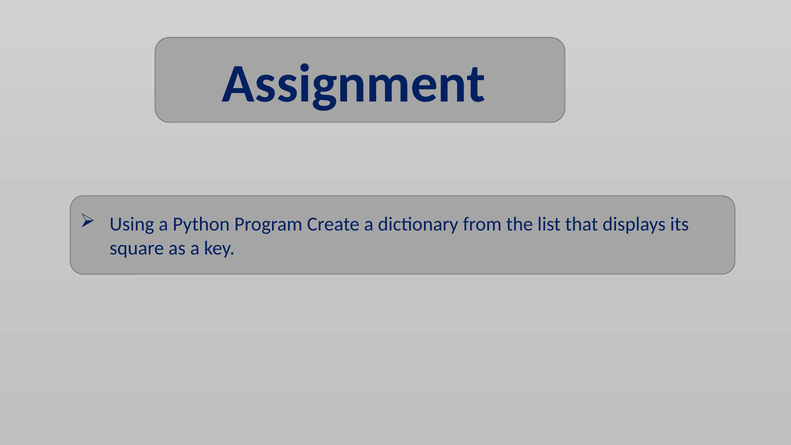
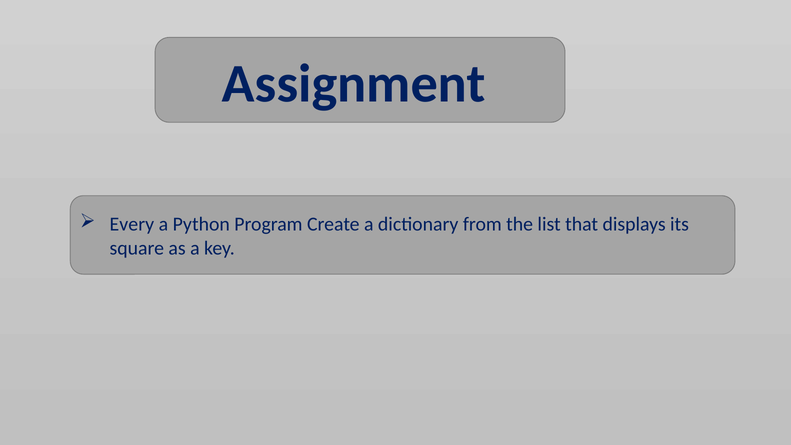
Using: Using -> Every
